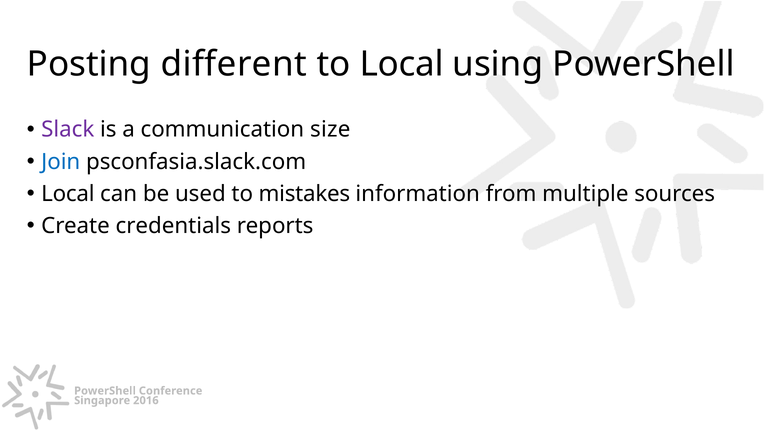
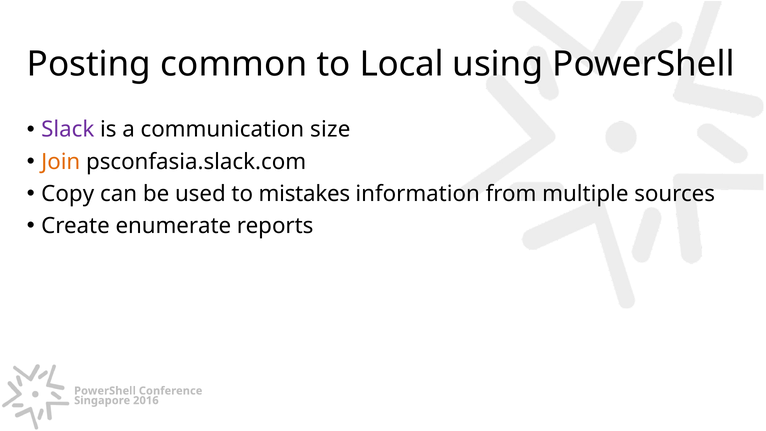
different: different -> common
Join colour: blue -> orange
Local at (68, 194): Local -> Copy
credentials: credentials -> enumerate
